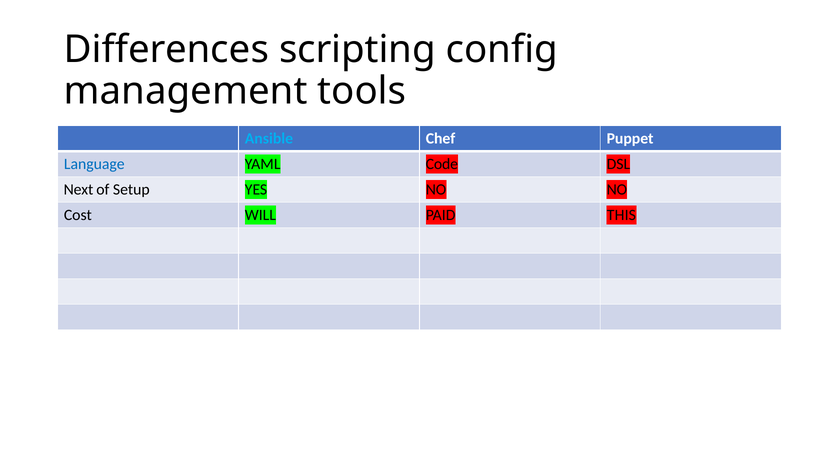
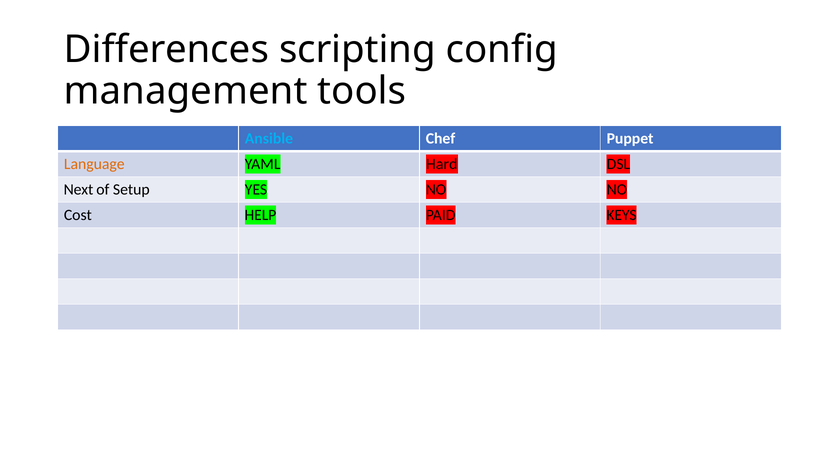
Language colour: blue -> orange
Code: Code -> Hard
WILL: WILL -> HELP
THIS: THIS -> KEYS
